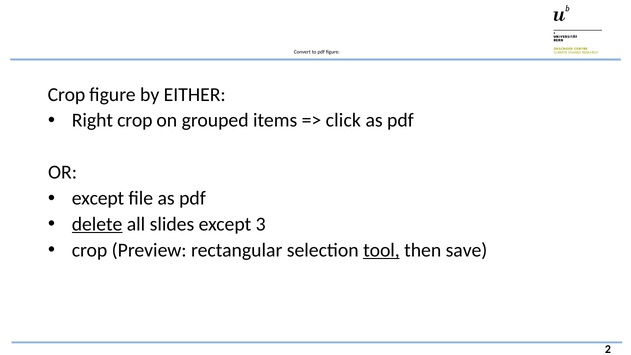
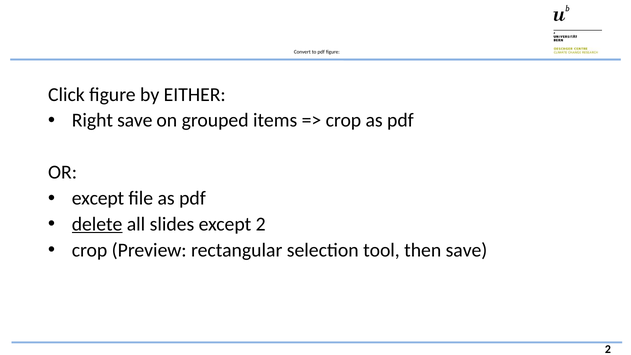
Crop at (66, 95): Crop -> Click
Right crop: crop -> save
click at (343, 120): click -> crop
except 3: 3 -> 2
tool underline: present -> none
